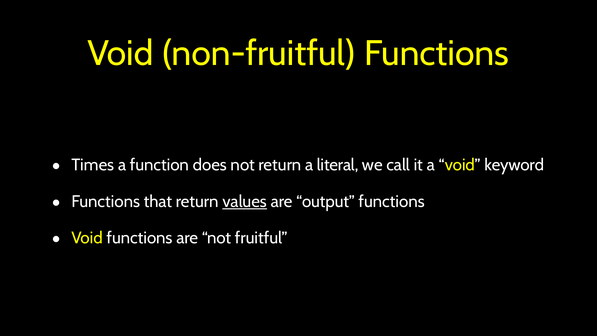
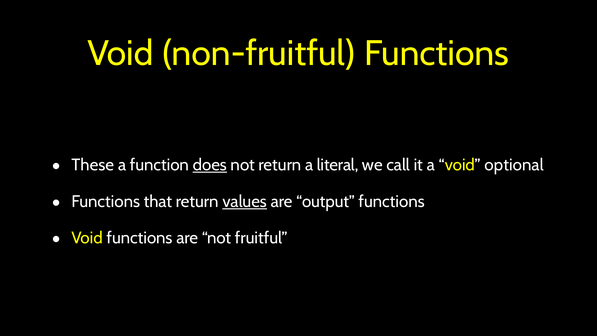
Times: Times -> These
does underline: none -> present
keyword: keyword -> optional
